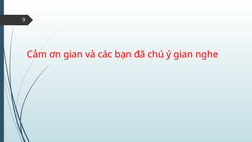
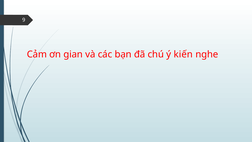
ý gian: gian -> kiến
